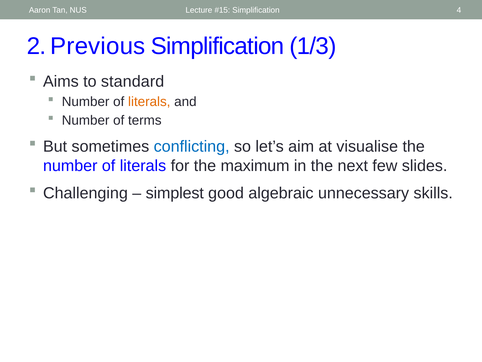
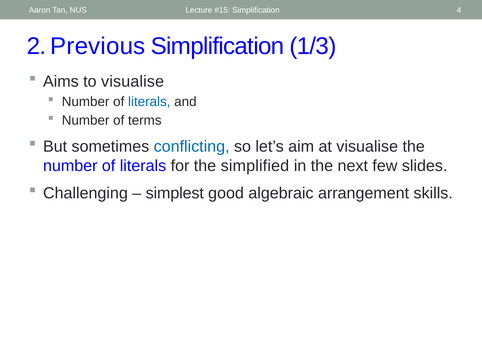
to standard: standard -> visualise
literals at (149, 102) colour: orange -> blue
maximum: maximum -> simplified
unnecessary: unnecessary -> arrangement
